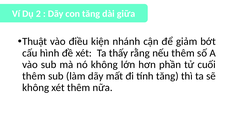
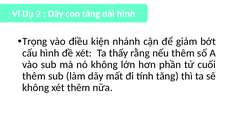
dài giữa: giữa -> hình
Thuật: Thuật -> Trọng
